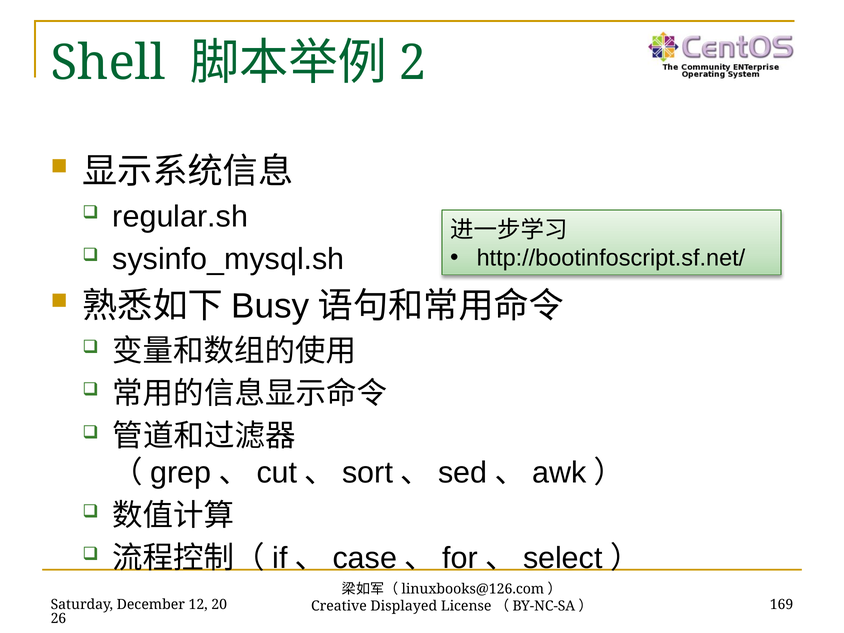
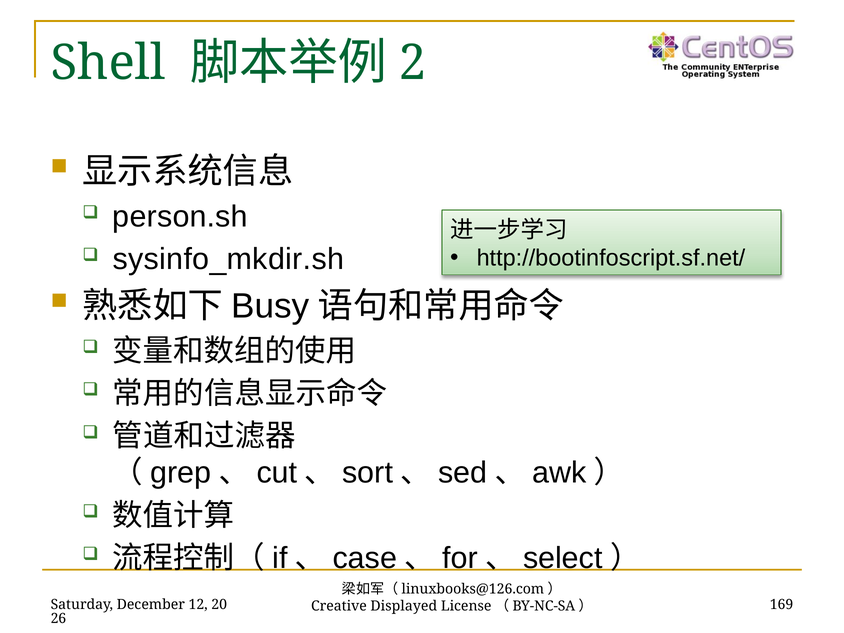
regular.sh: regular.sh -> person.sh
sysinfo_mysql.sh: sysinfo_mysql.sh -> sysinfo_mkdir.sh
